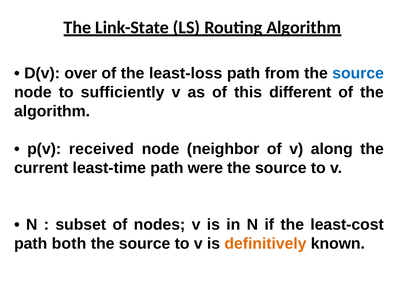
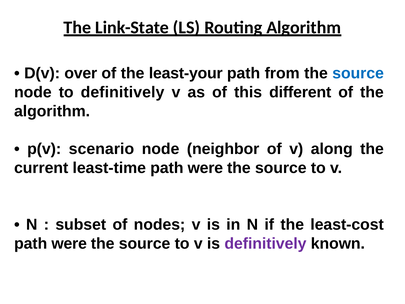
least-loss: least-loss -> least-your
to sufficiently: sufficiently -> definitively
received: received -> scenario
both at (69, 243): both -> were
definitively at (265, 243) colour: orange -> purple
